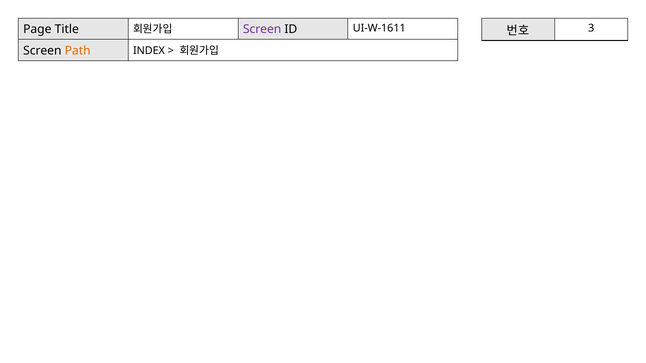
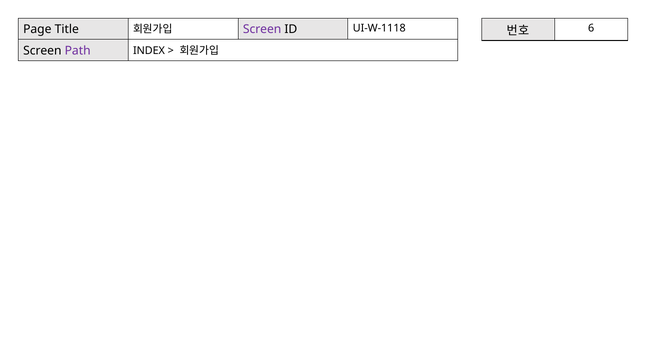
3: 3 -> 6
UI-W-1611: UI-W-1611 -> UI-W-1118
Path colour: orange -> purple
